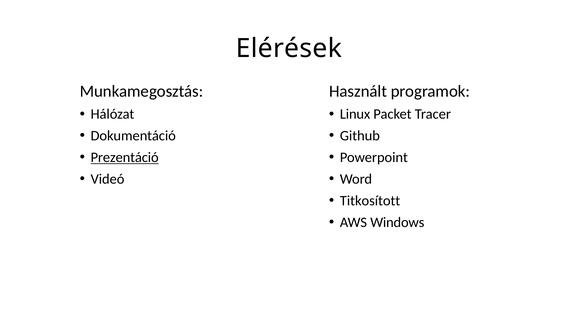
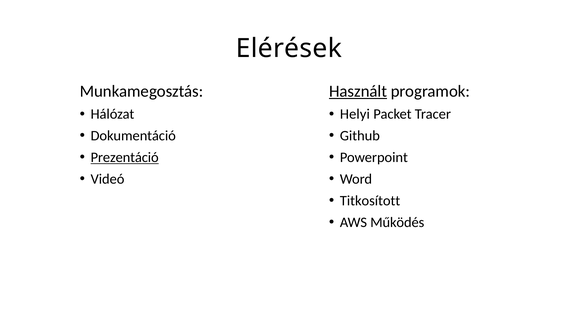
Használt underline: none -> present
Linux: Linux -> Helyi
Windows: Windows -> Működés
